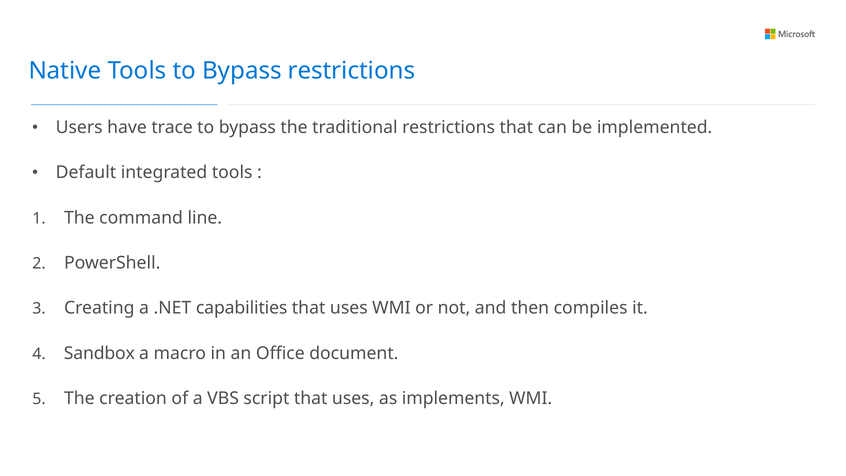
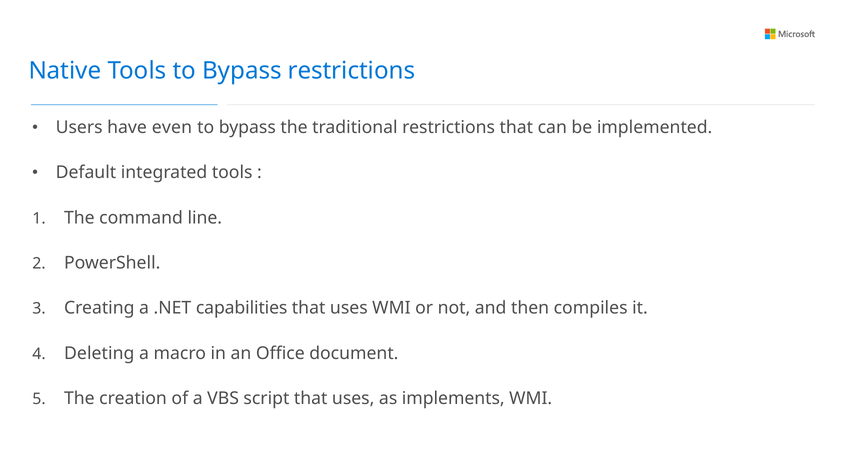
trace: trace -> even
Sandbox: Sandbox -> Deleting
